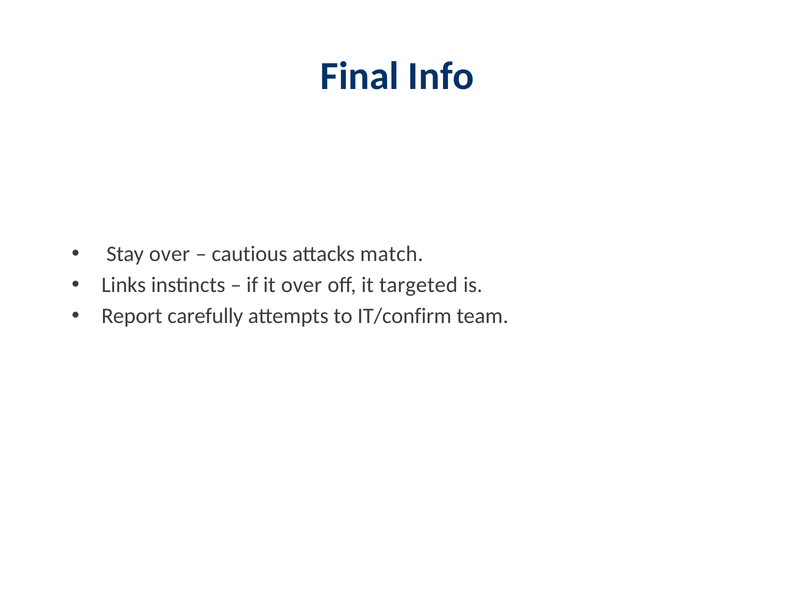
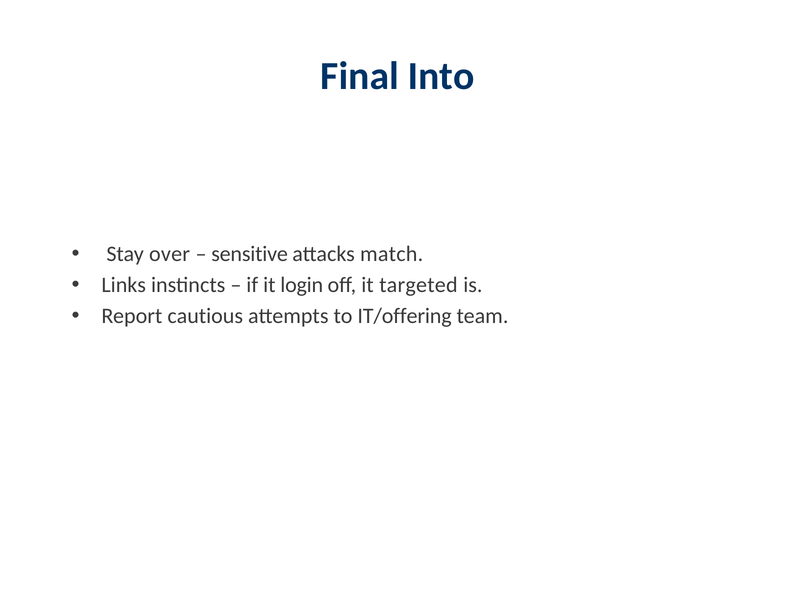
Info: Info -> Into
cautious: cautious -> sensitive
it over: over -> login
carefully: carefully -> cautious
IT/confirm: IT/confirm -> IT/offering
